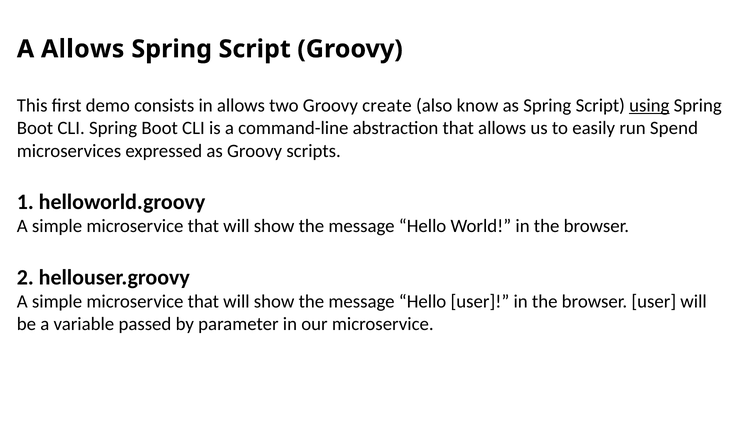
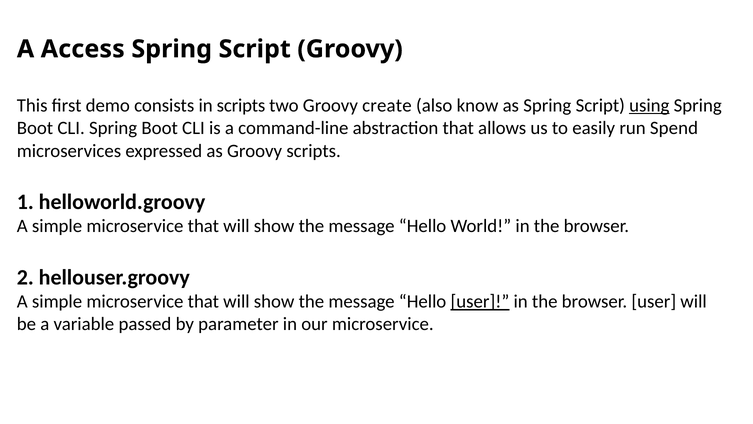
A Allows: Allows -> Access
in allows: allows -> scripts
user at (480, 301) underline: none -> present
